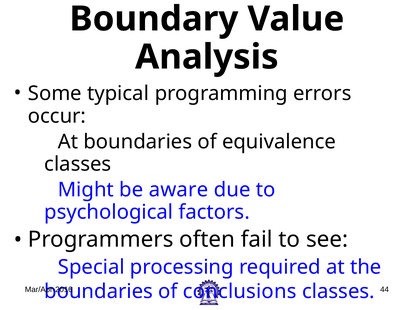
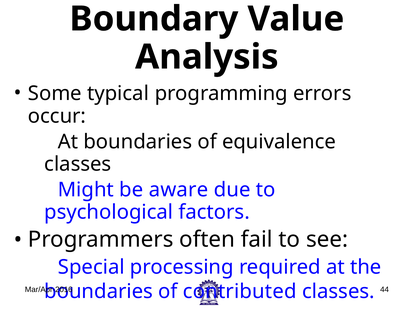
conclusions: conclusions -> contributed
